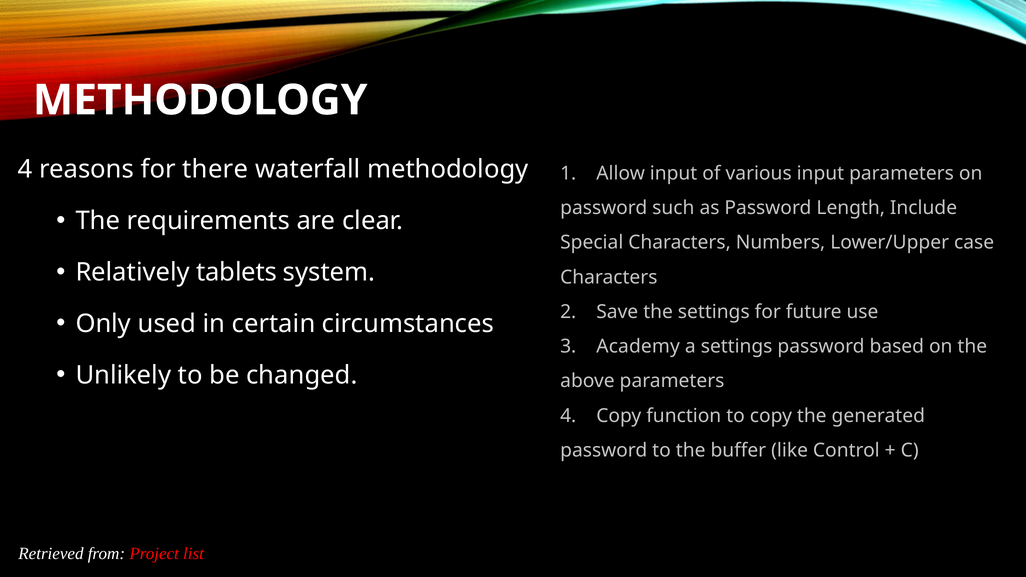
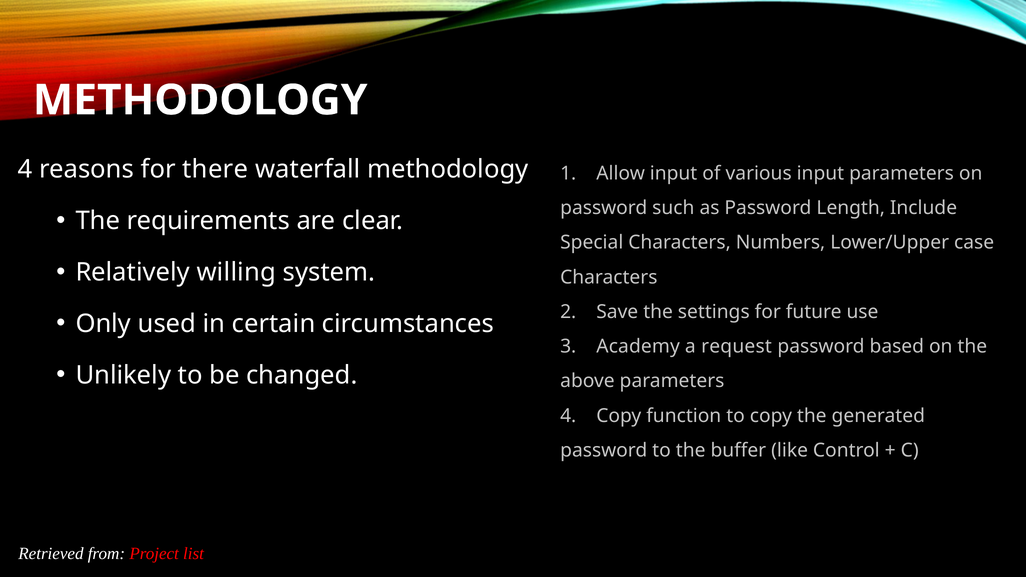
tablets: tablets -> willing
a settings: settings -> request
